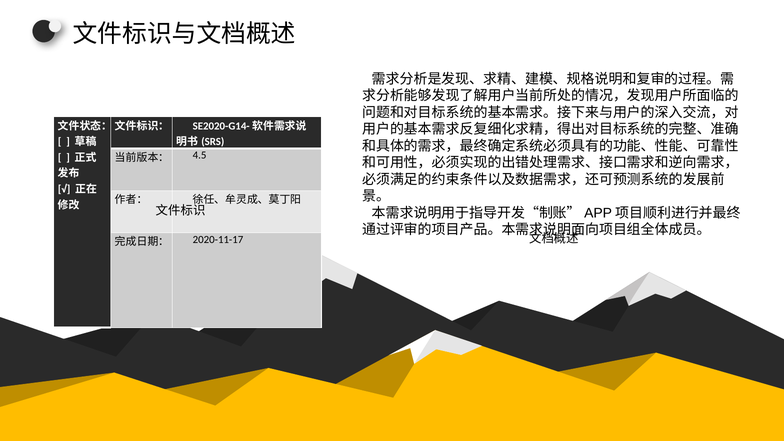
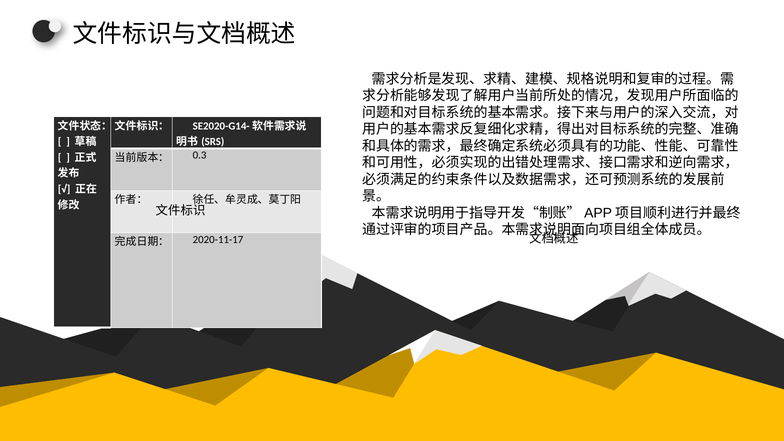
4.5: 4.5 -> 0.3
